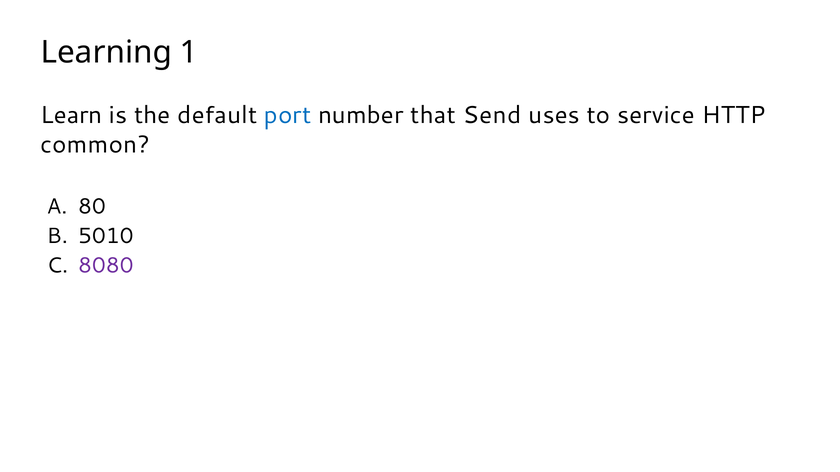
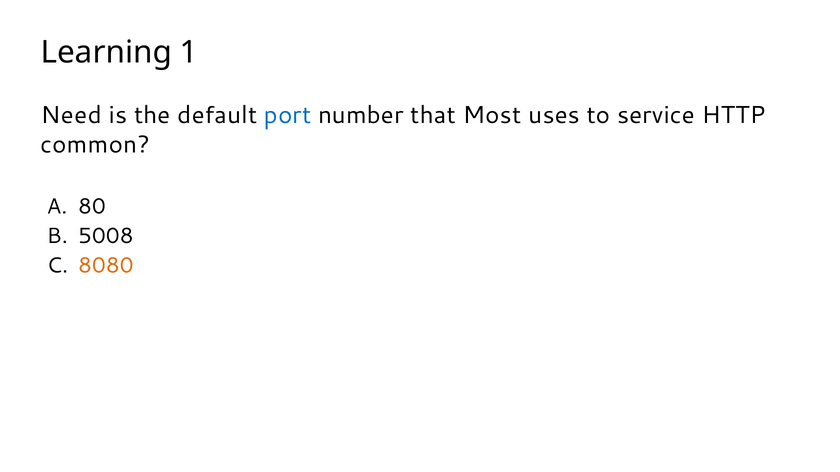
Learn: Learn -> Need
Send: Send -> Most
5010: 5010 -> 5008
8080 colour: purple -> orange
